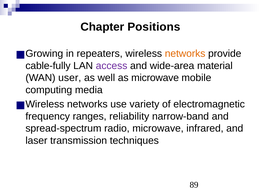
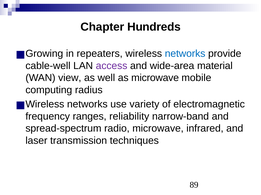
Positions: Positions -> Hundreds
networks at (185, 54) colour: orange -> blue
cable-fully: cable-fully -> cable-well
user: user -> view
media: media -> radius
